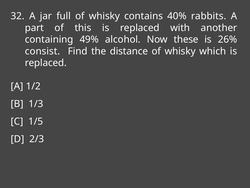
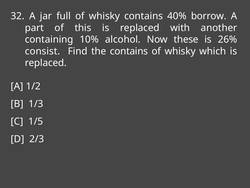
rabbits: rabbits -> borrow
49%: 49% -> 10%
the distance: distance -> contains
